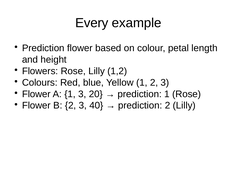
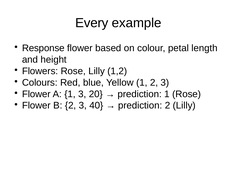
Prediction at (43, 48): Prediction -> Response
